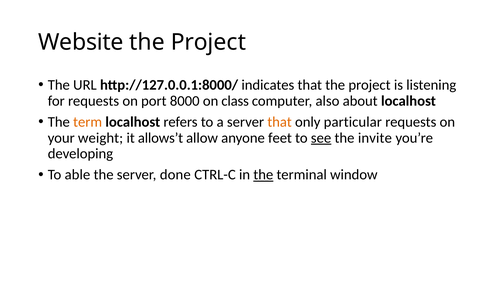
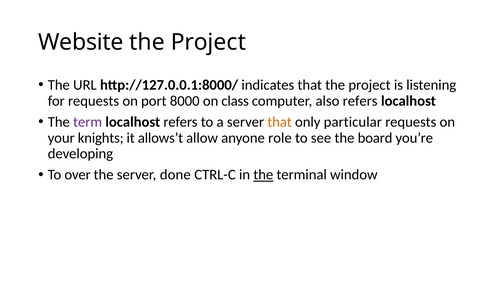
also about: about -> refers
term colour: orange -> purple
weight: weight -> knights
feet: feet -> role
see underline: present -> none
invite: invite -> board
able: able -> over
